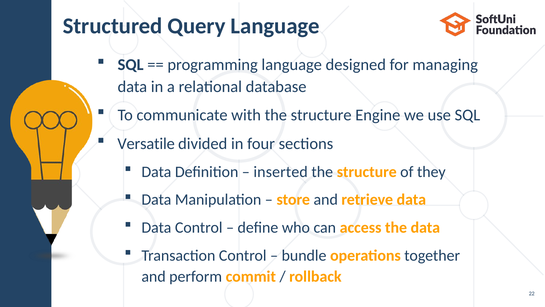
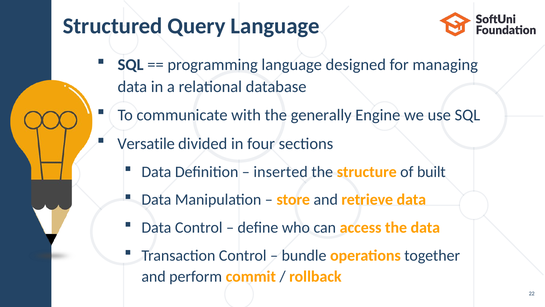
with the structure: structure -> generally
they: they -> built
